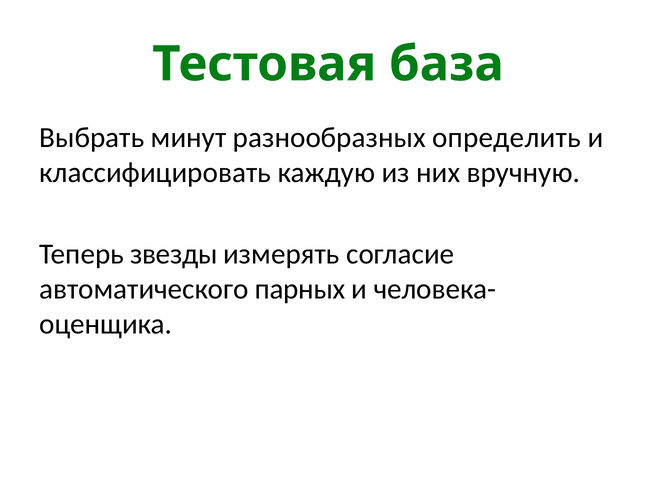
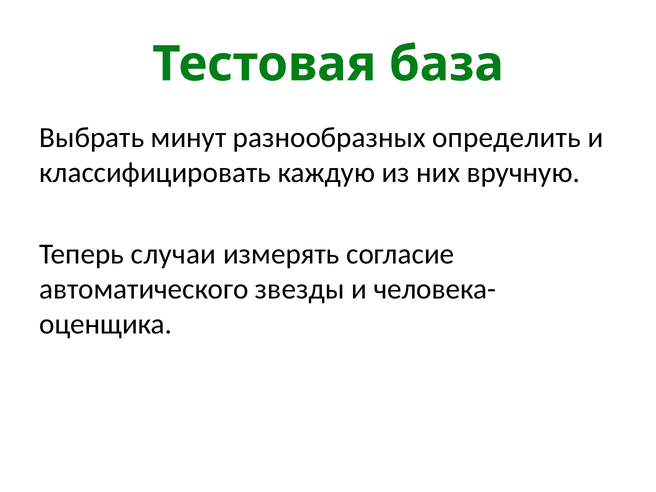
звезды: звезды -> случаи
парных: парных -> звезды
